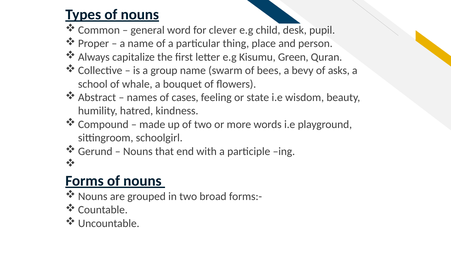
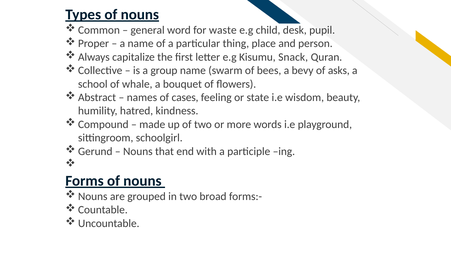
clever: clever -> waste
Green: Green -> Snack
